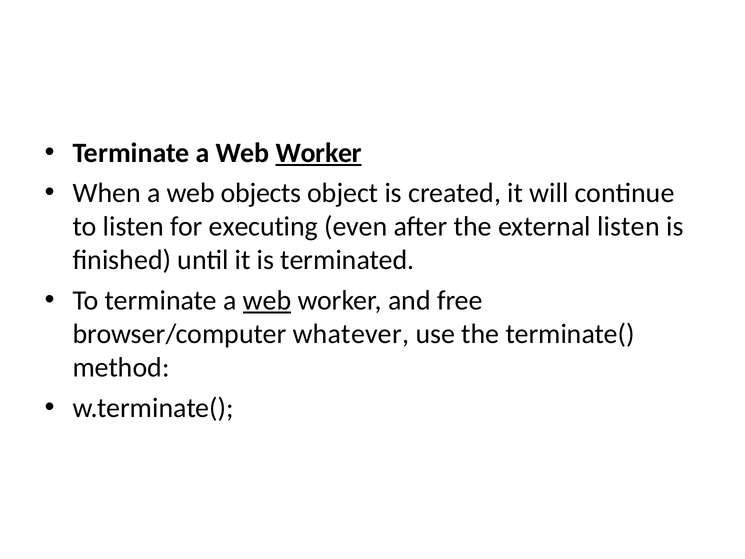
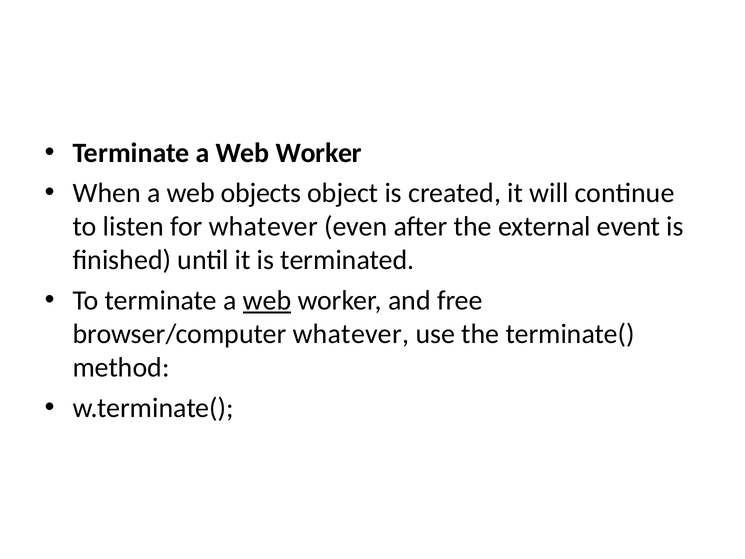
Worker at (319, 153) underline: present -> none
for executing: executing -> whatever
external listen: listen -> event
